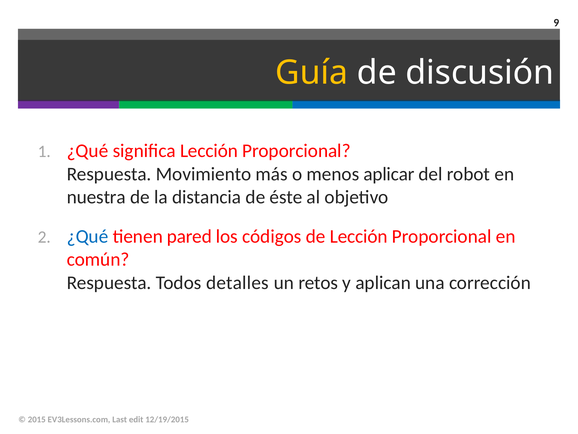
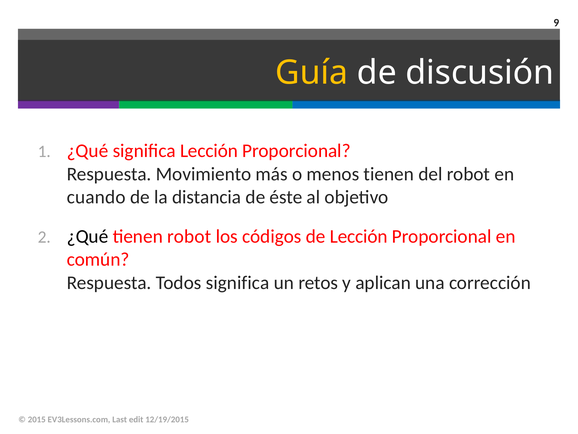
menos aplicar: aplicar -> tienen
nuestra: nuestra -> cuando
¿Qué at (88, 236) colour: blue -> black
tienen pared: pared -> robot
Todos detalles: detalles -> significa
